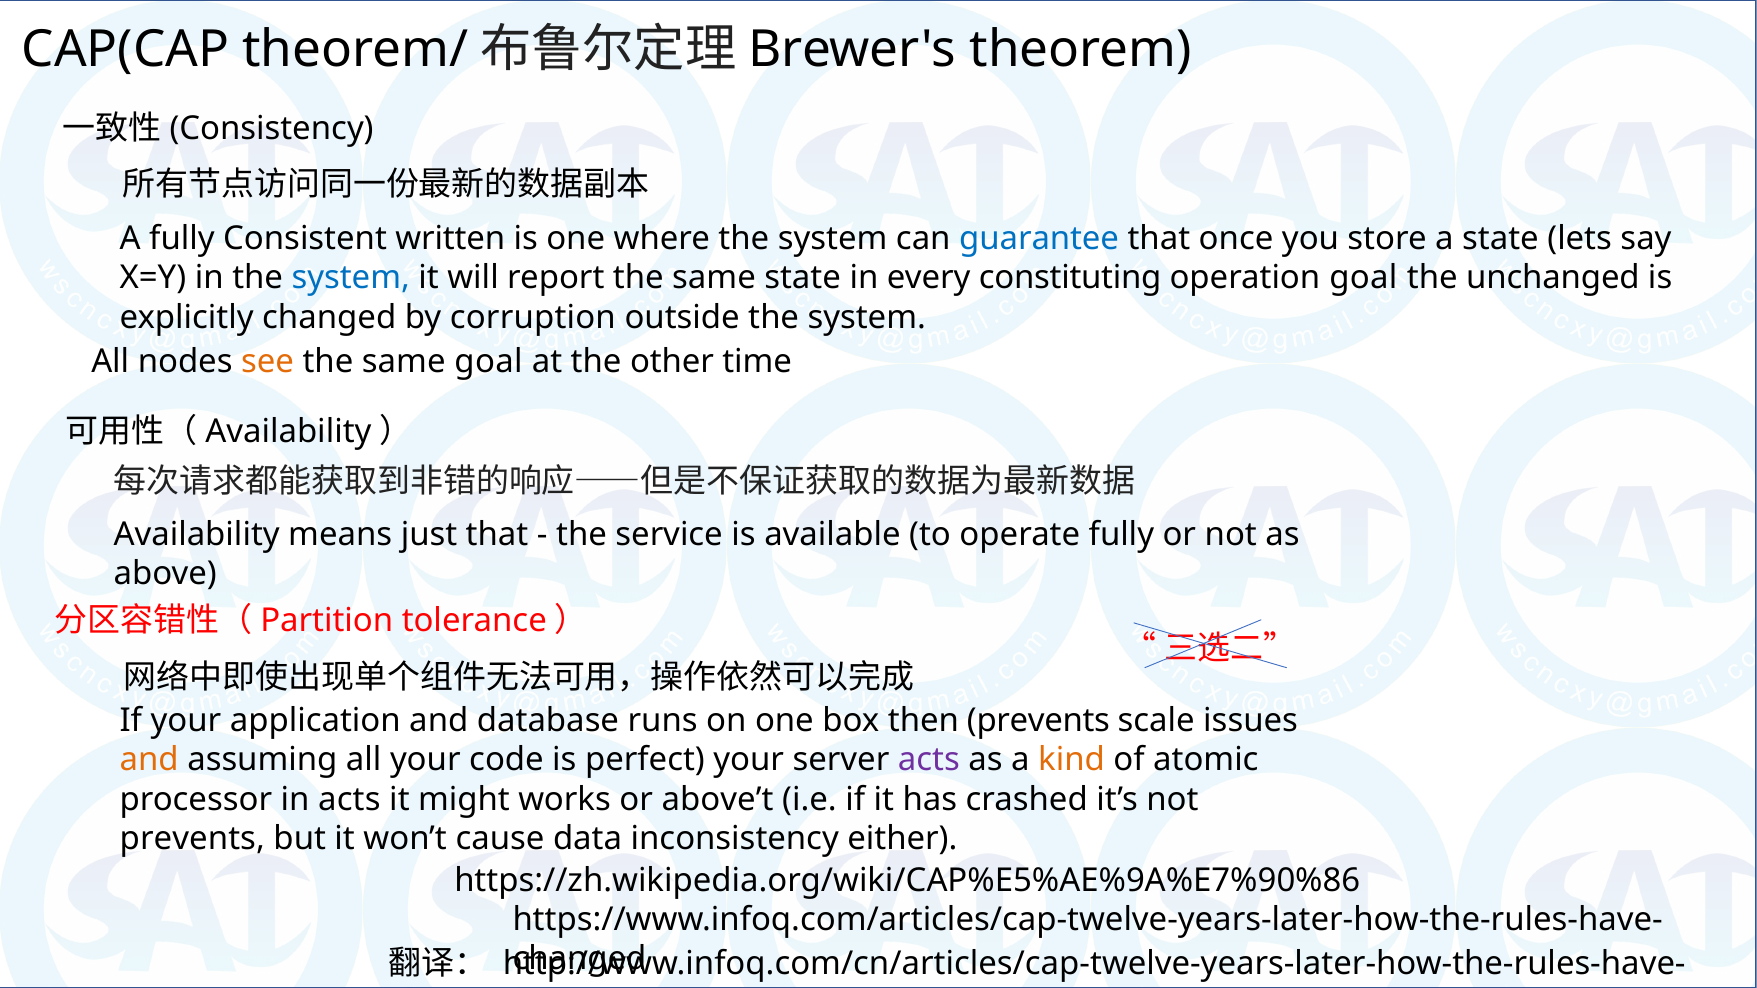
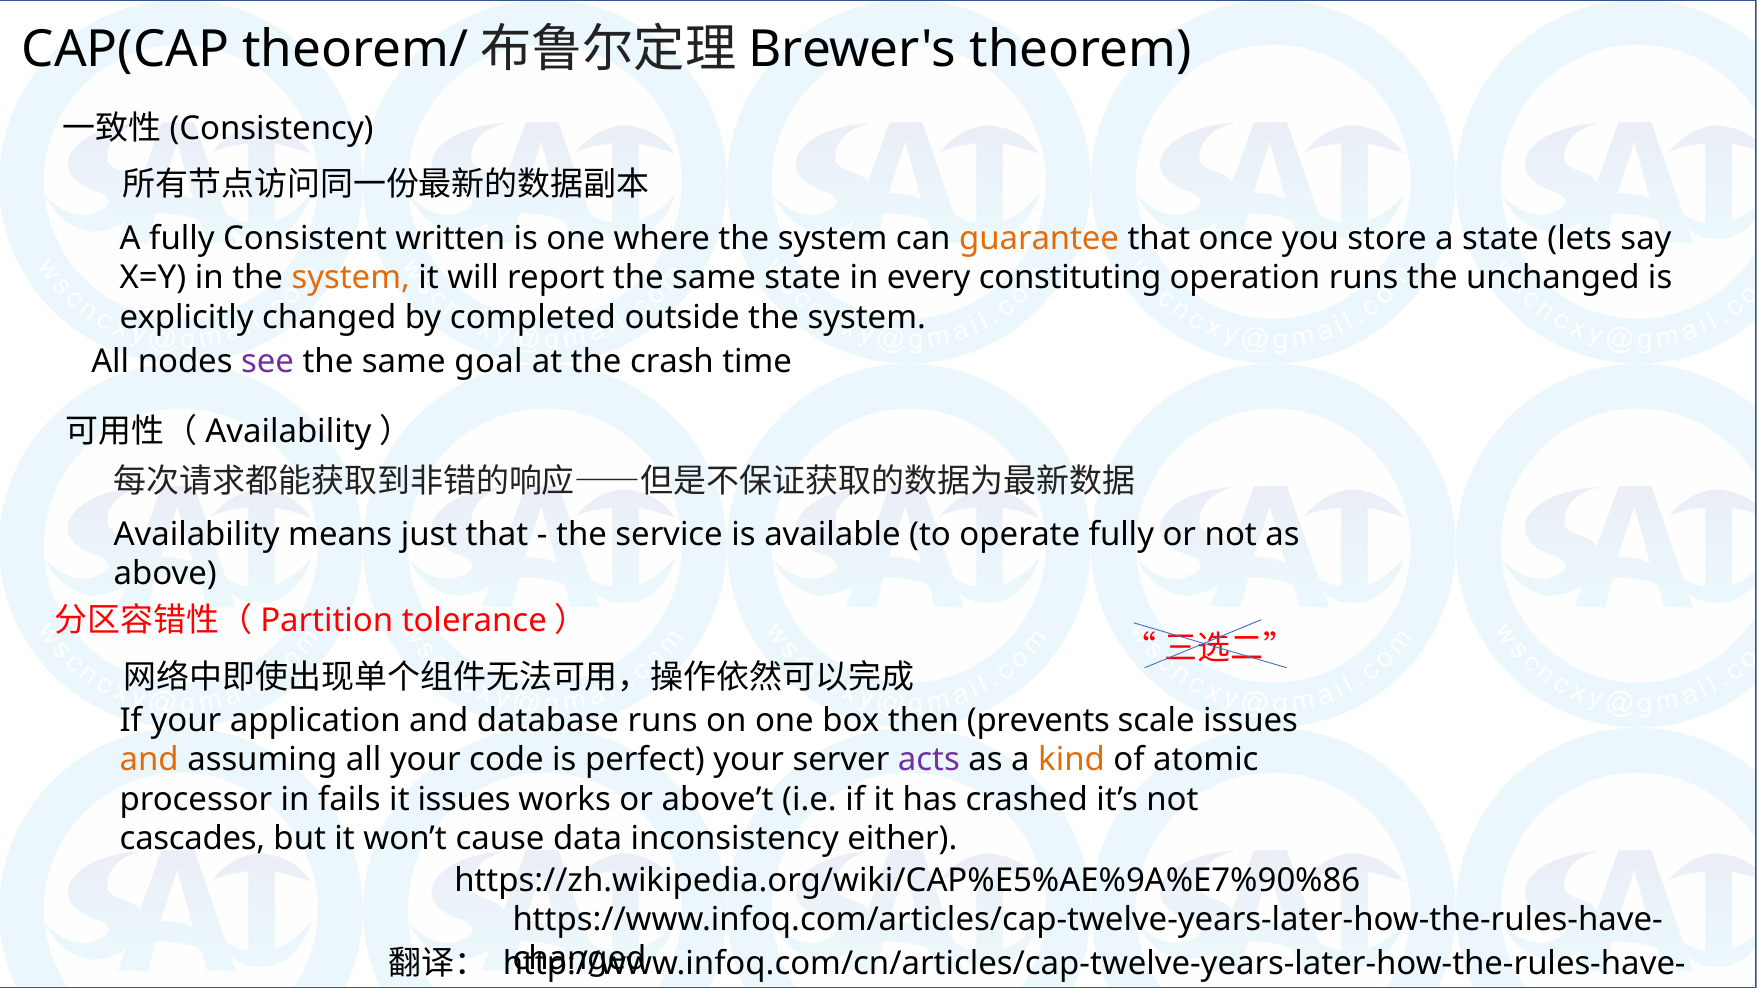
guarantee colour: blue -> orange
system at (351, 278) colour: blue -> orange
operation goal: goal -> runs
corruption: corruption -> completed
see colour: orange -> purple
other: other -> crash
in acts: acts -> fails
it might: might -> issues
prevents at (192, 839): prevents -> cascades
